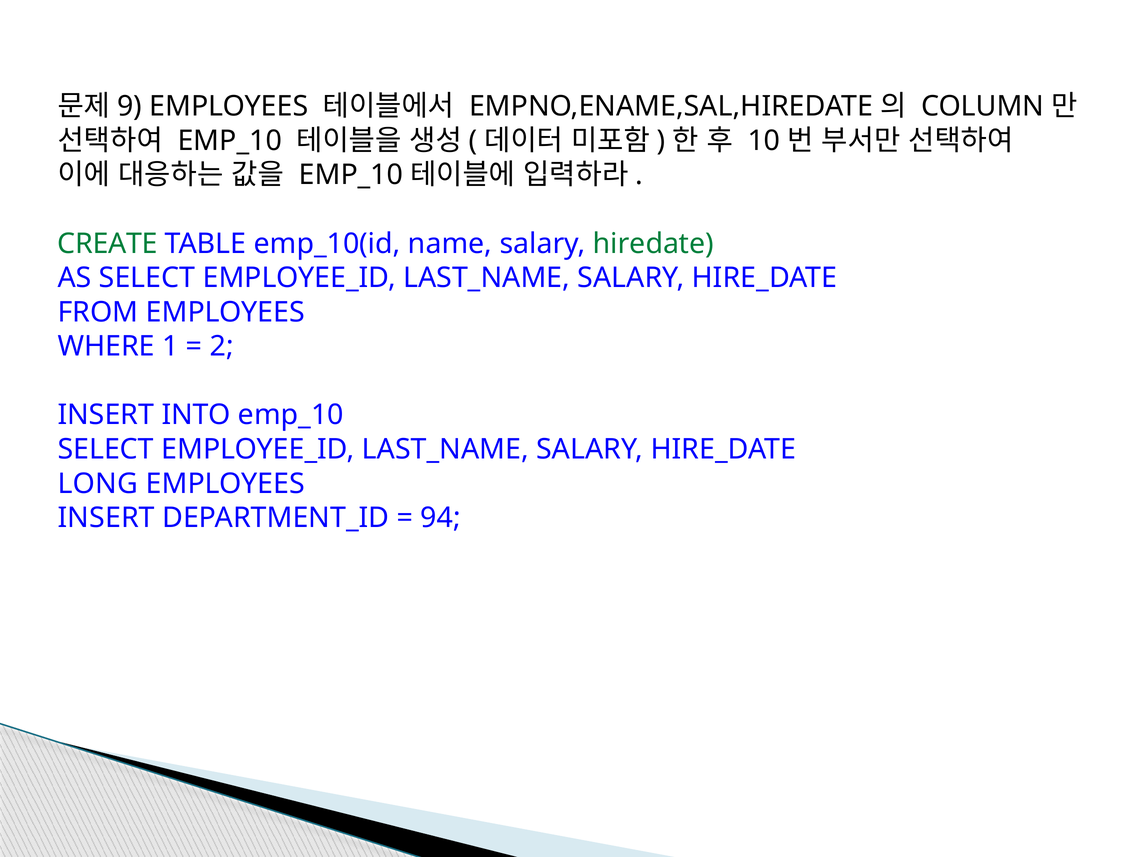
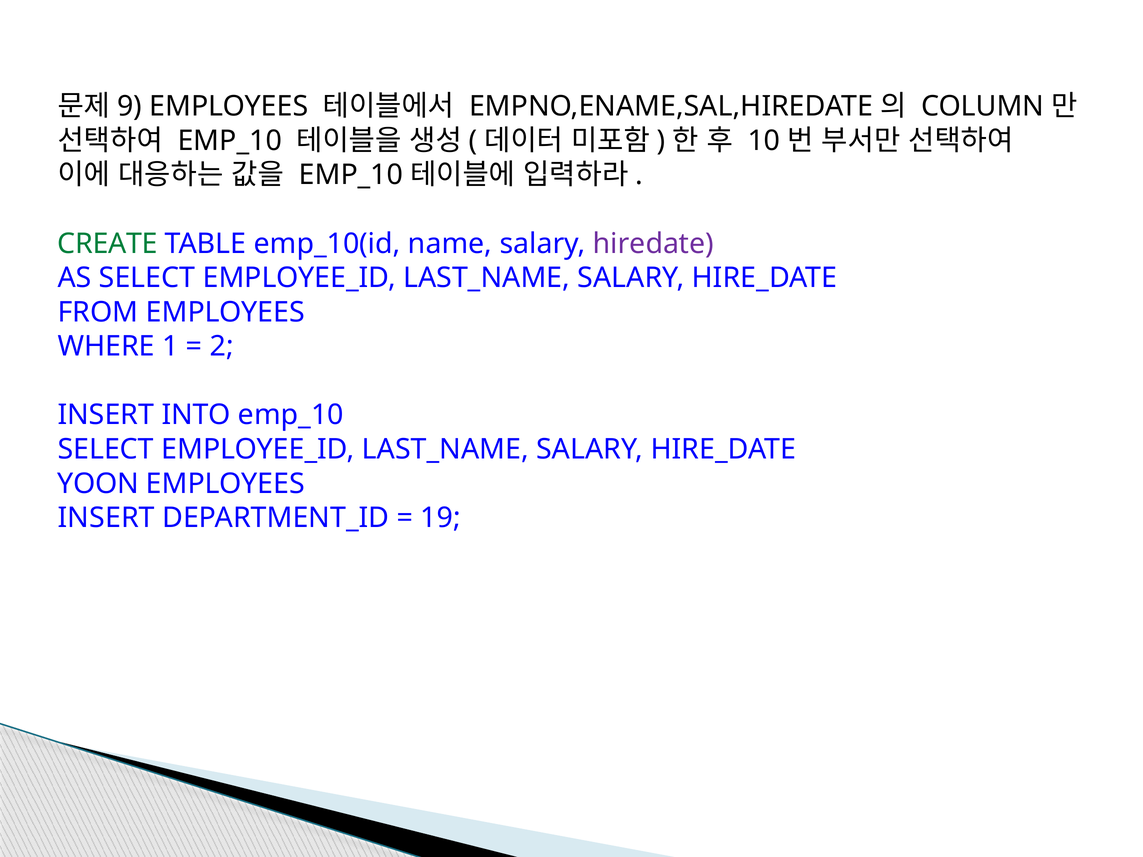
hiredate colour: green -> purple
LONG: LONG -> YOON
94: 94 -> 19
